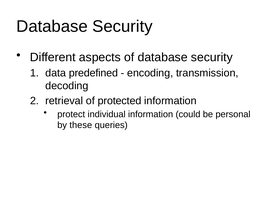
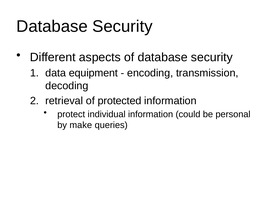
predefined: predefined -> equipment
these: these -> make
